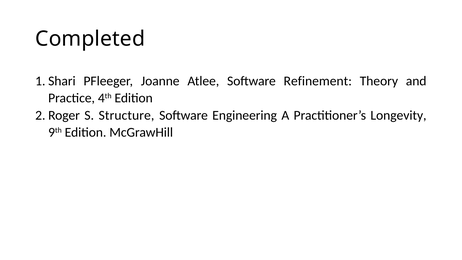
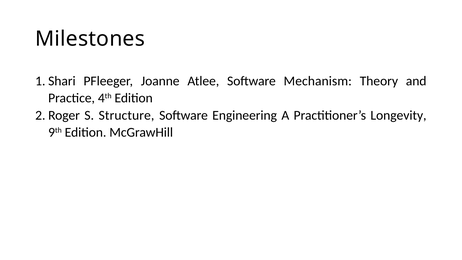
Completed: Completed -> Milestones
Refinement: Refinement -> Mechanism
